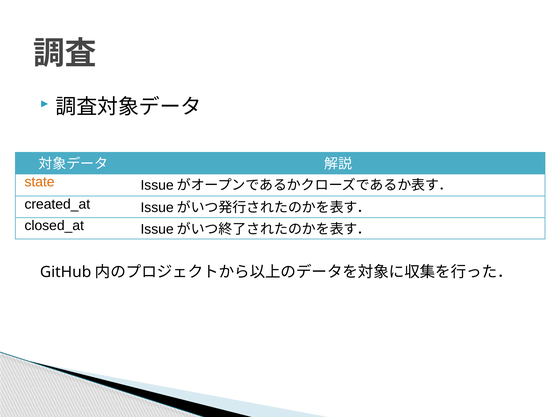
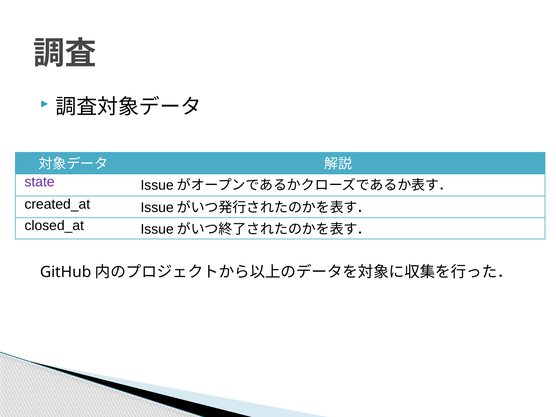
state colour: orange -> purple
